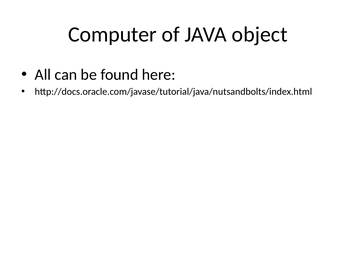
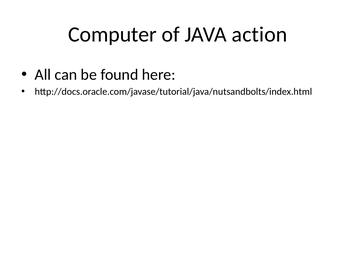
object: object -> action
